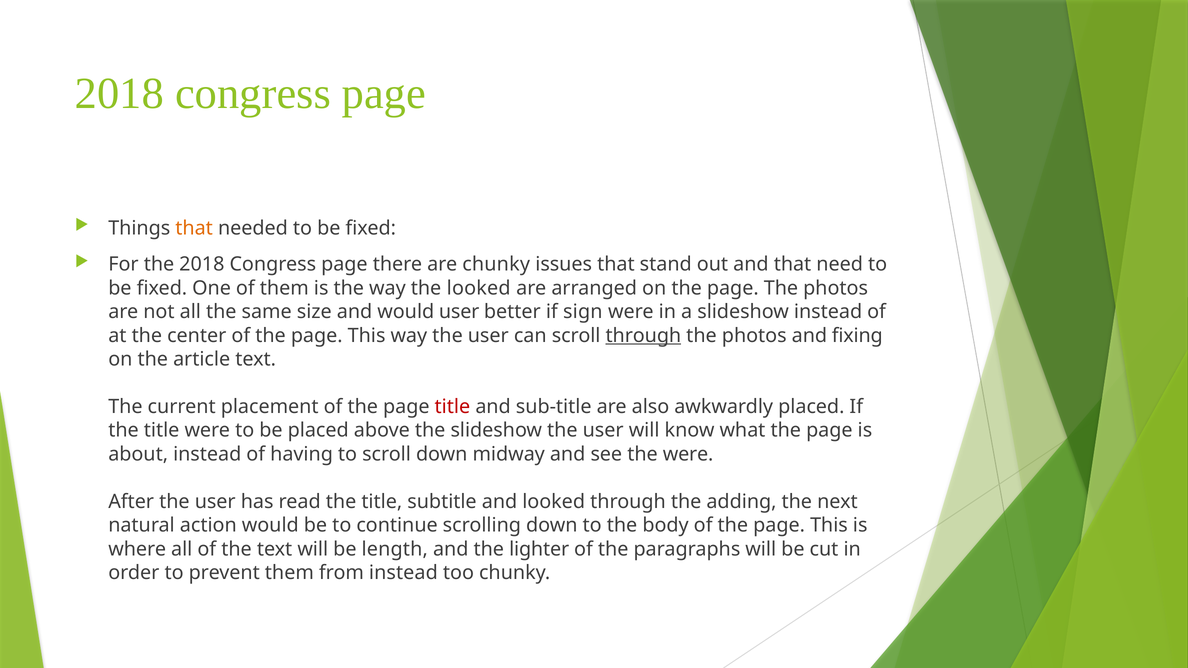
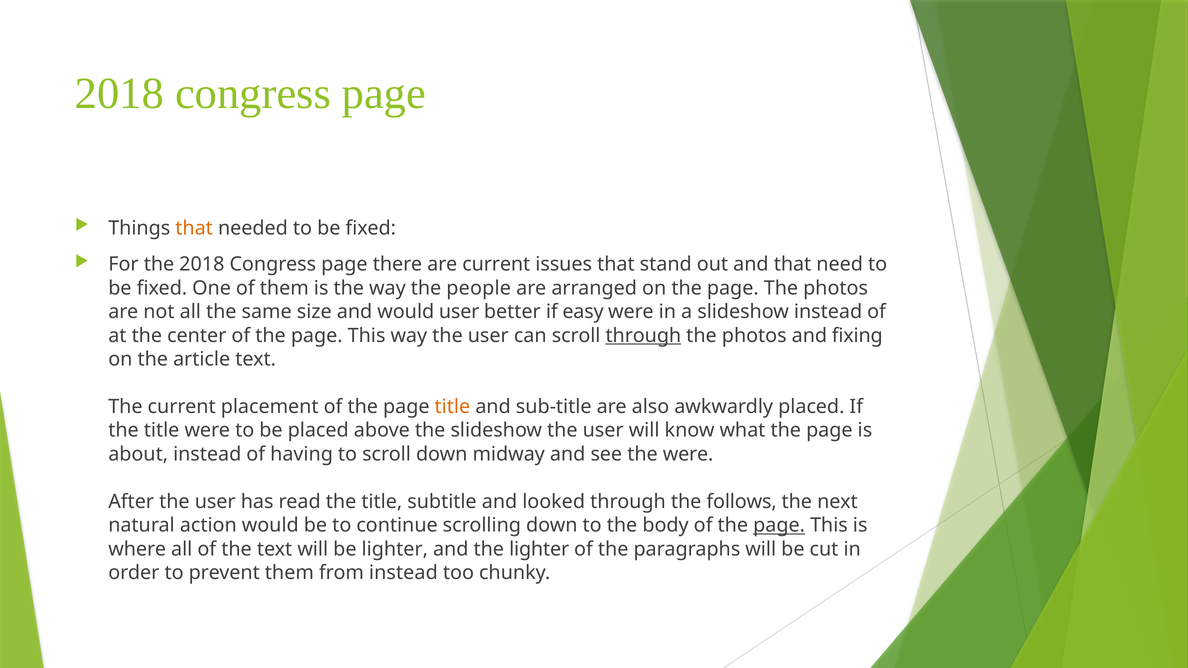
are chunky: chunky -> current
the looked: looked -> people
sign: sign -> easy
title at (452, 407) colour: red -> orange
adding: adding -> follows
page at (779, 526) underline: none -> present
be length: length -> lighter
